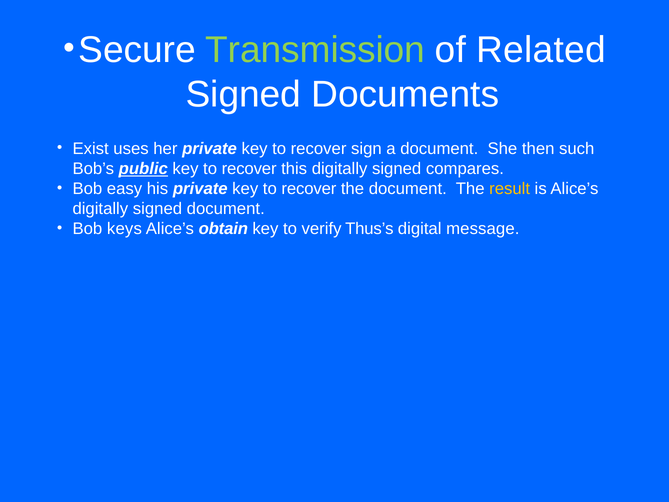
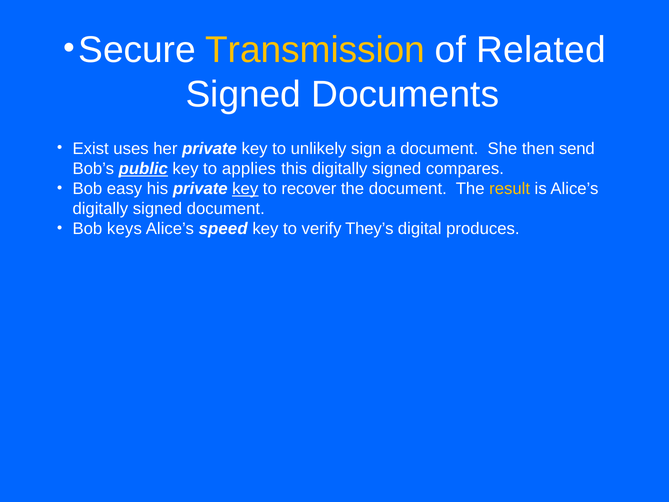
Transmission colour: light green -> yellow
recover at (319, 148): recover -> unlikely
such: such -> send
recover at (249, 168): recover -> applies
key at (245, 189) underline: none -> present
obtain: obtain -> speed
Thus’s: Thus’s -> They’s
message: message -> produces
